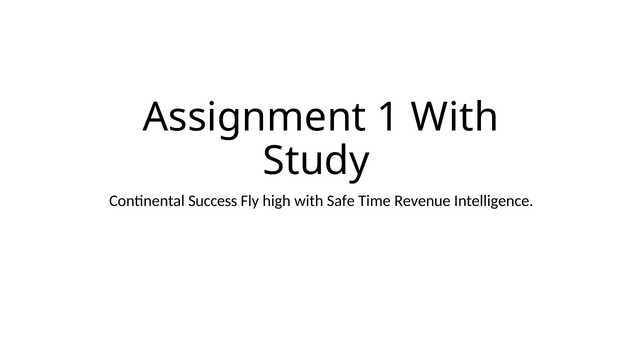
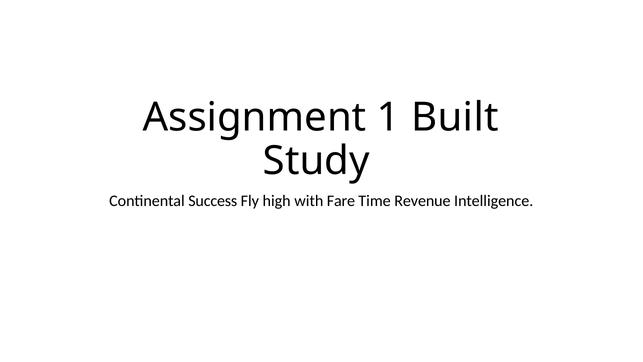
1 With: With -> Built
Safe: Safe -> Fare
